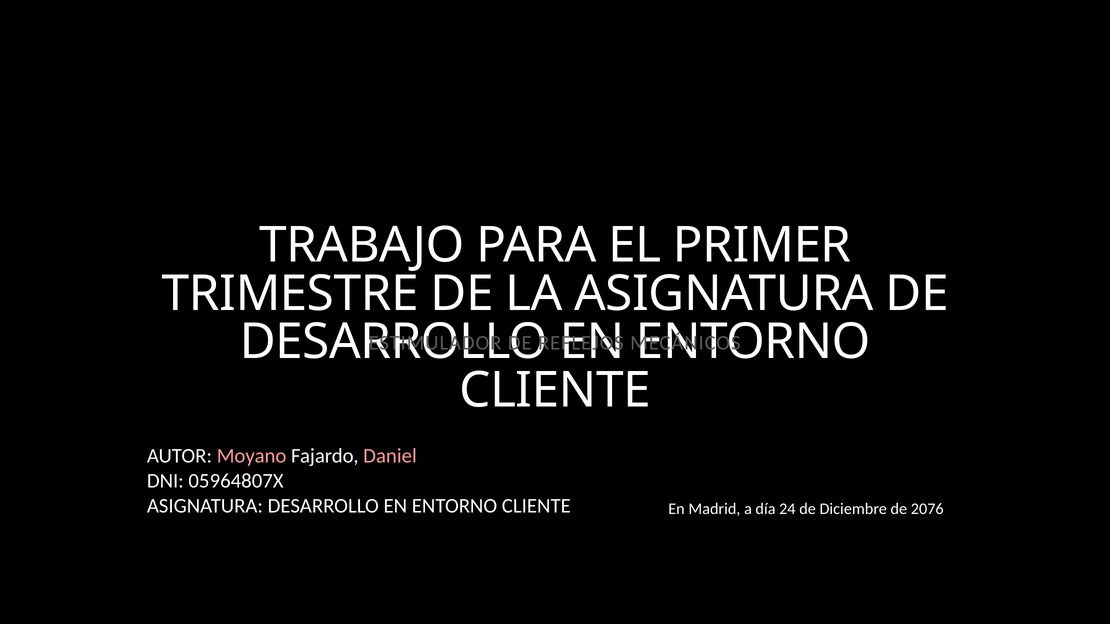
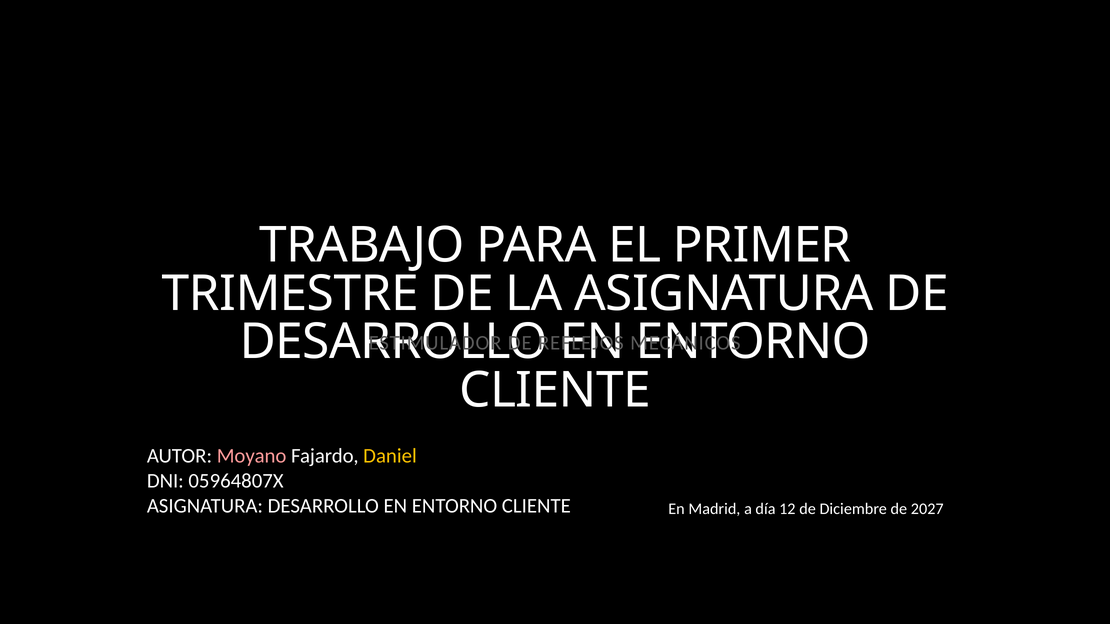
Daniel colour: pink -> yellow
24: 24 -> 12
2076: 2076 -> 2027
